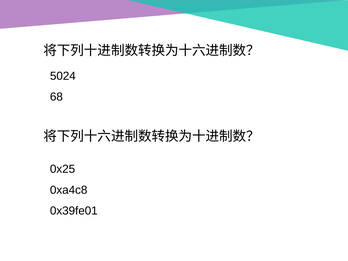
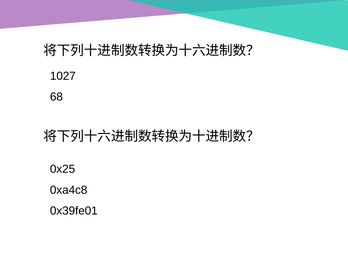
5024: 5024 -> 1027
